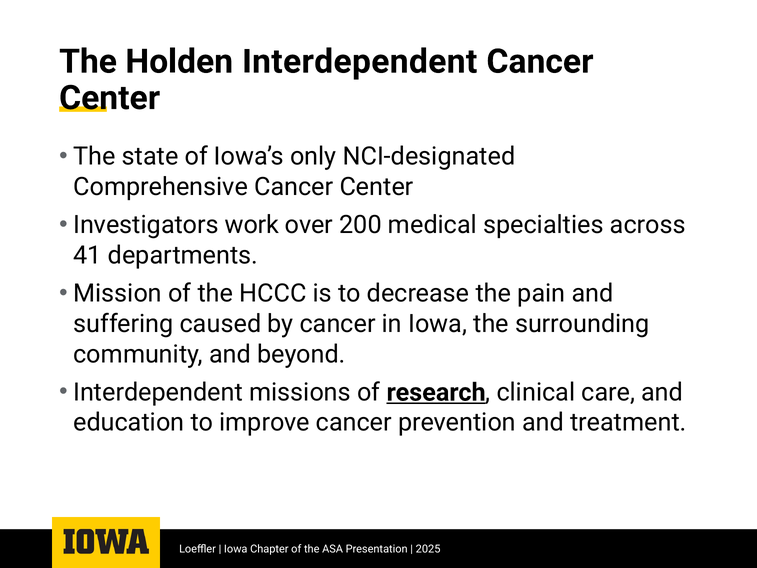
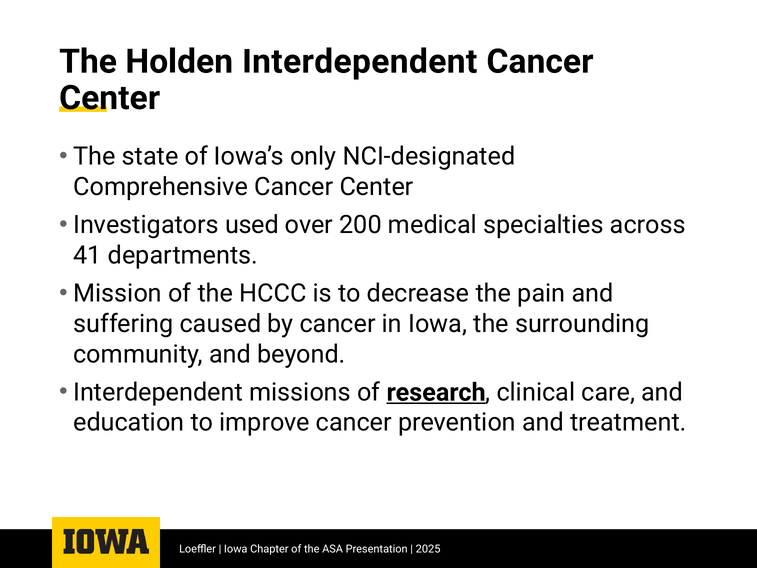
work: work -> used
